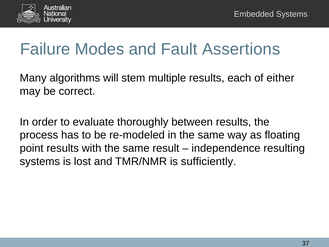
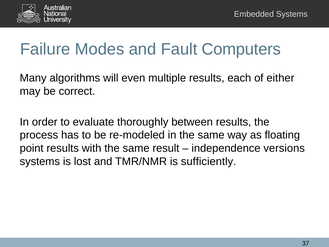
Assertions: Assertions -> Computers
stem: stem -> even
resulting: resulting -> versions
